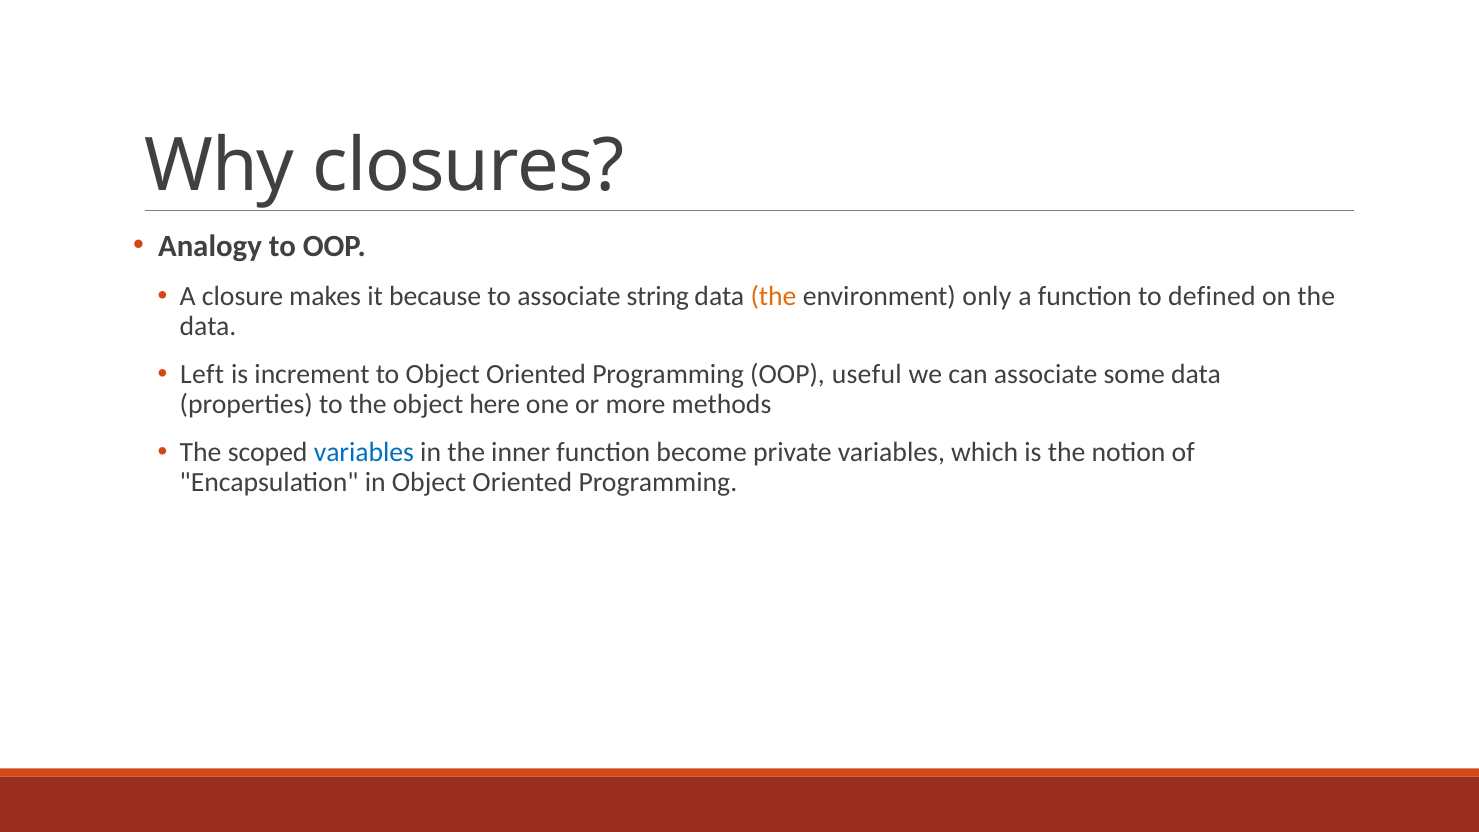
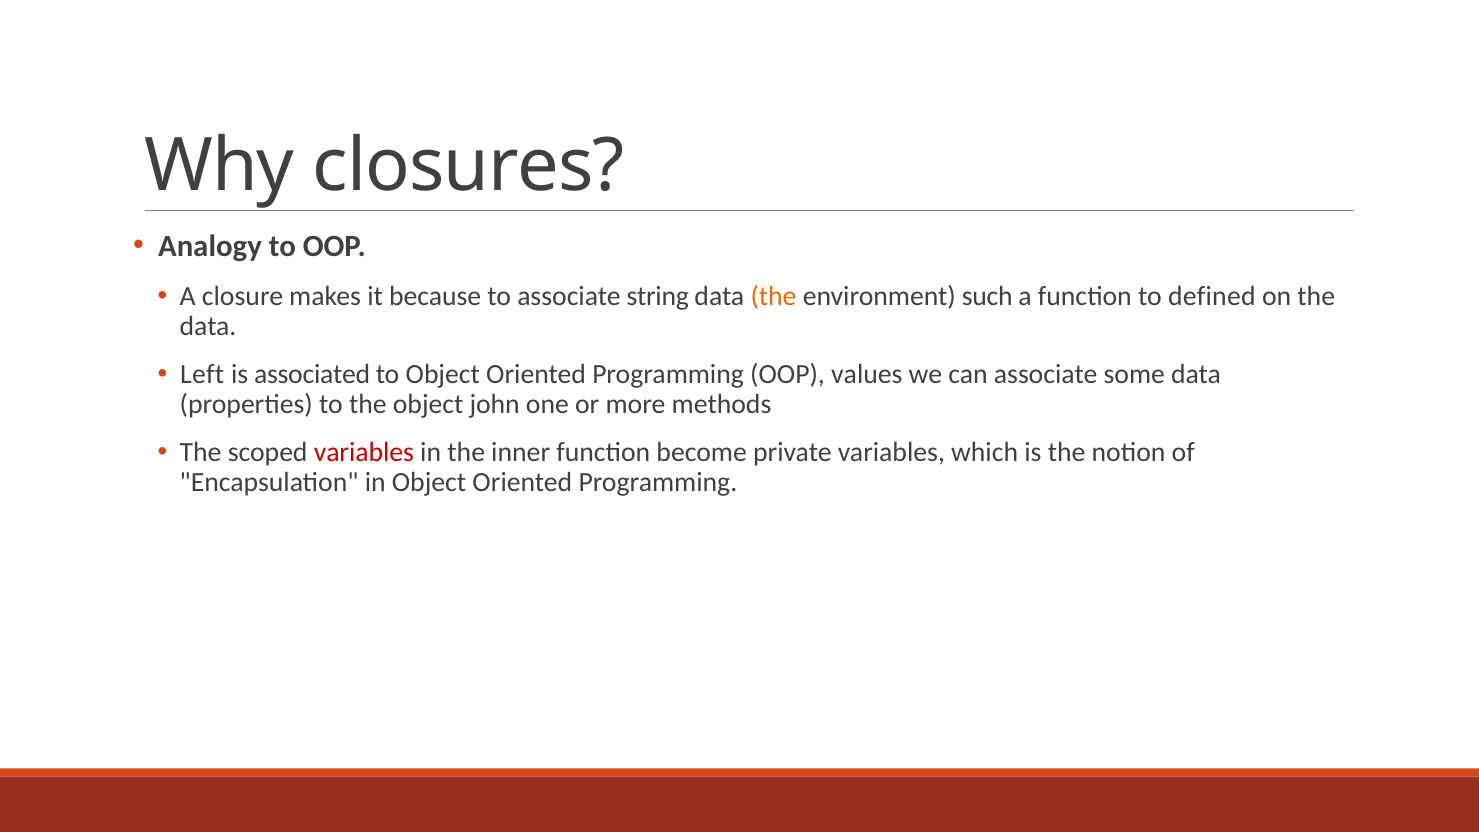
only: only -> such
increment: increment -> associated
useful: useful -> values
here: here -> john
variables at (364, 453) colour: blue -> red
